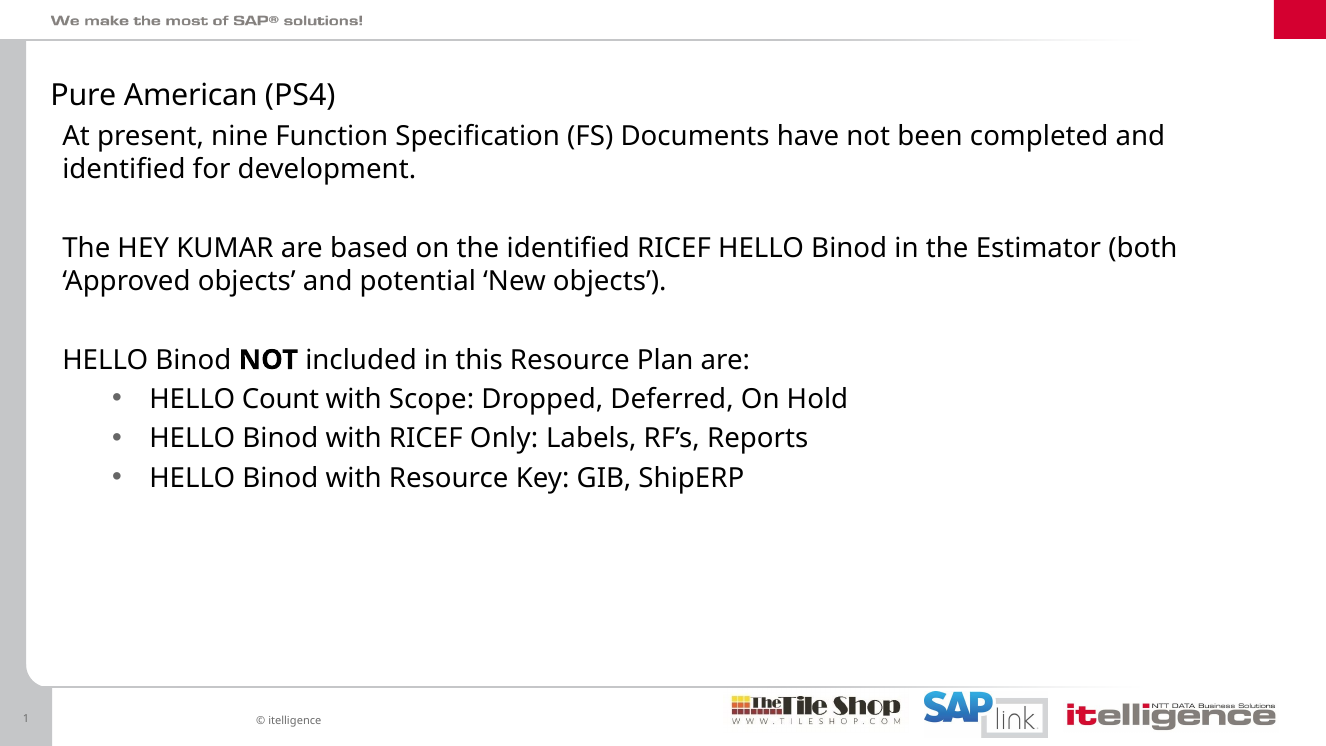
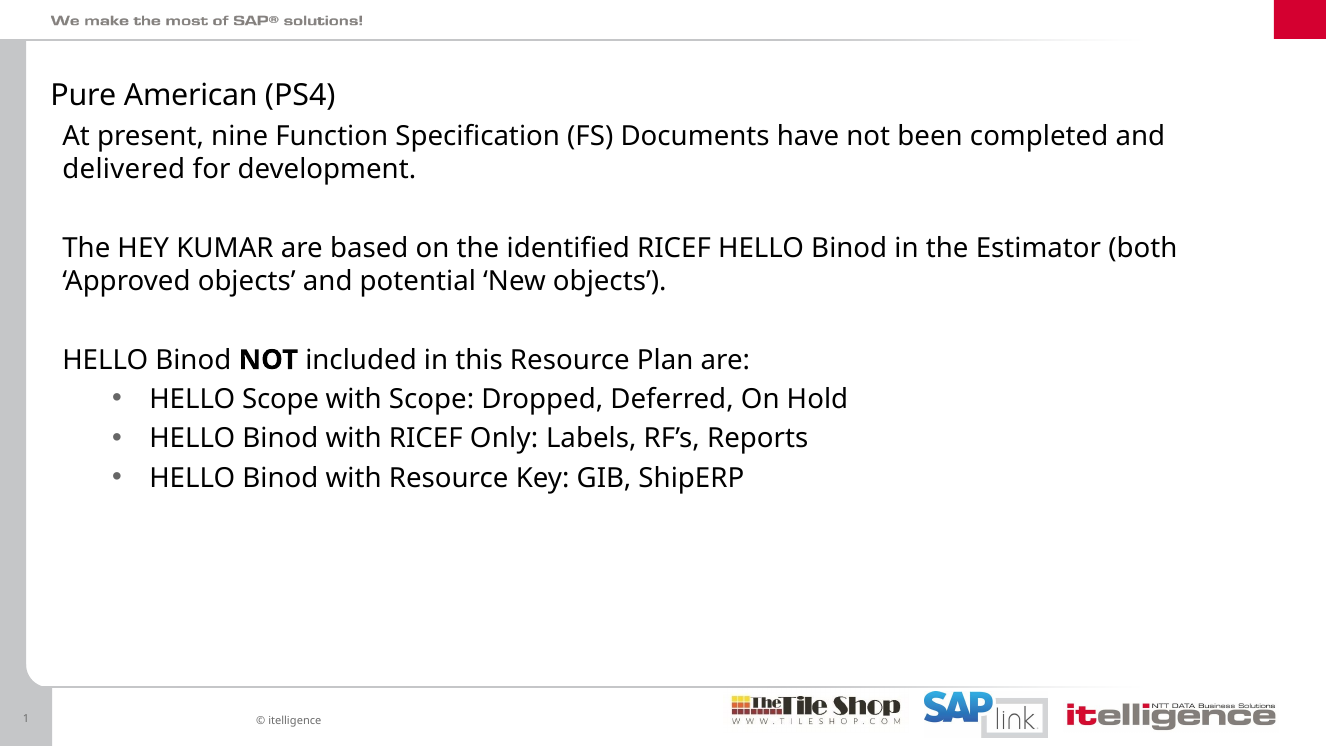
identified at (124, 169): identified -> delivered
HELLO Count: Count -> Scope
